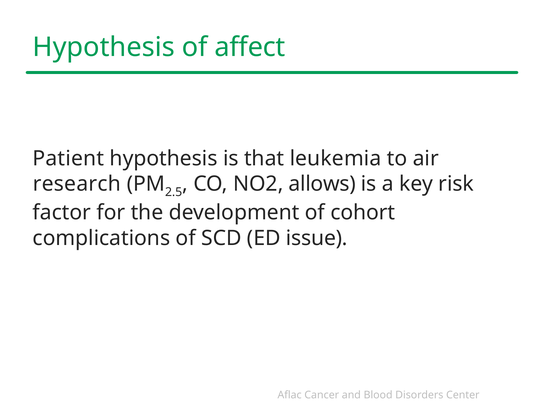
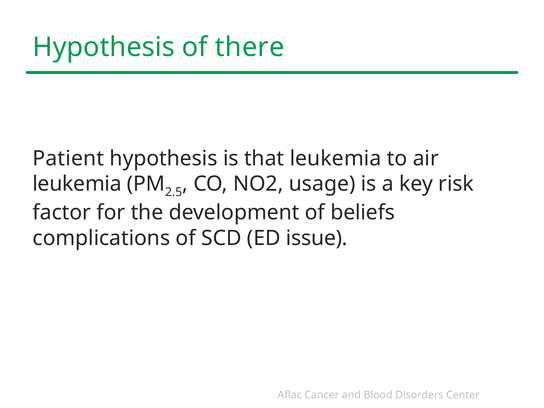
affect: affect -> there
research at (77, 184): research -> leukemia
allows: allows -> usage
cohort: cohort -> beliefs
